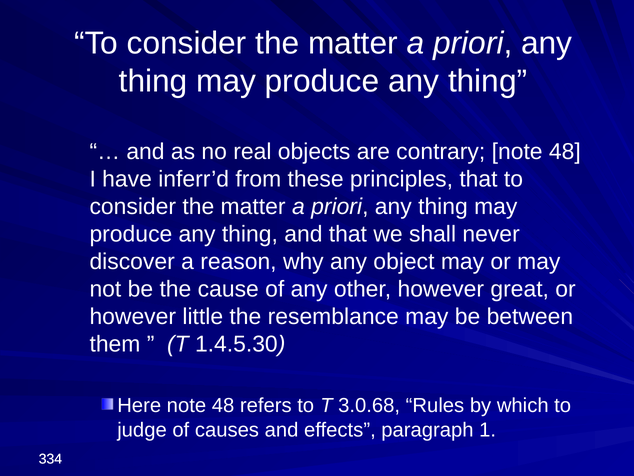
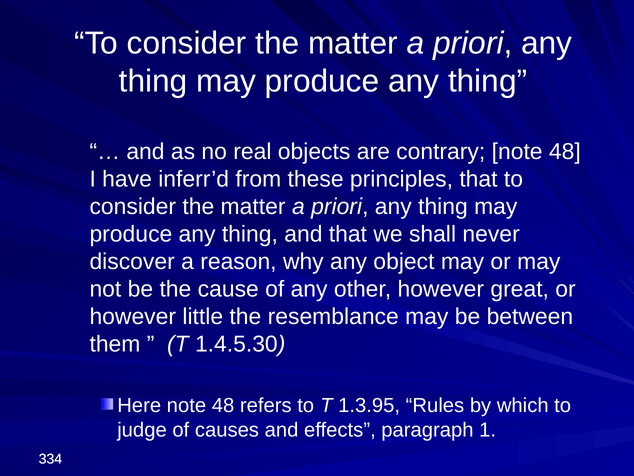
3.0.68: 3.0.68 -> 1.3.95
